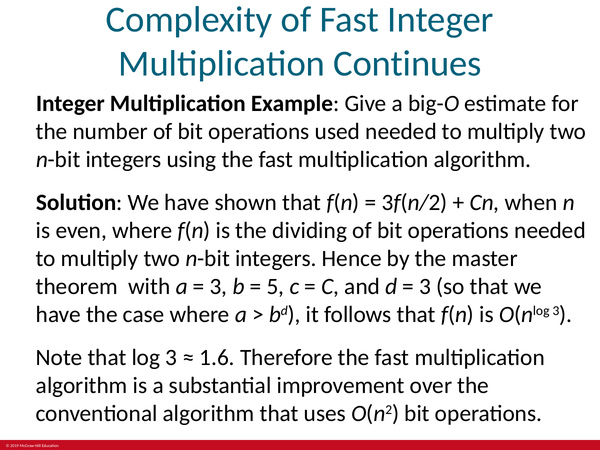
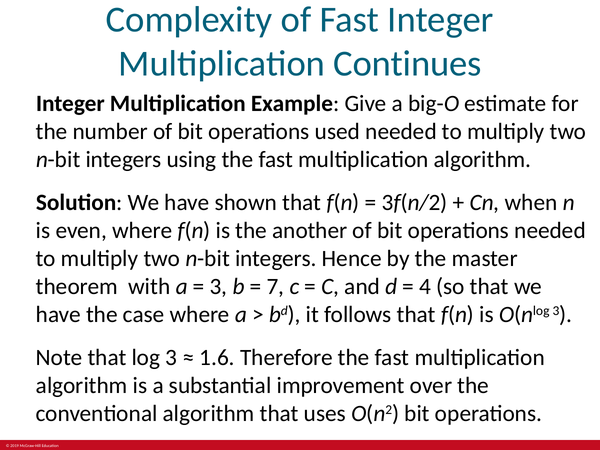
dividing: dividing -> another
5: 5 -> 7
3 at (425, 287): 3 -> 4
